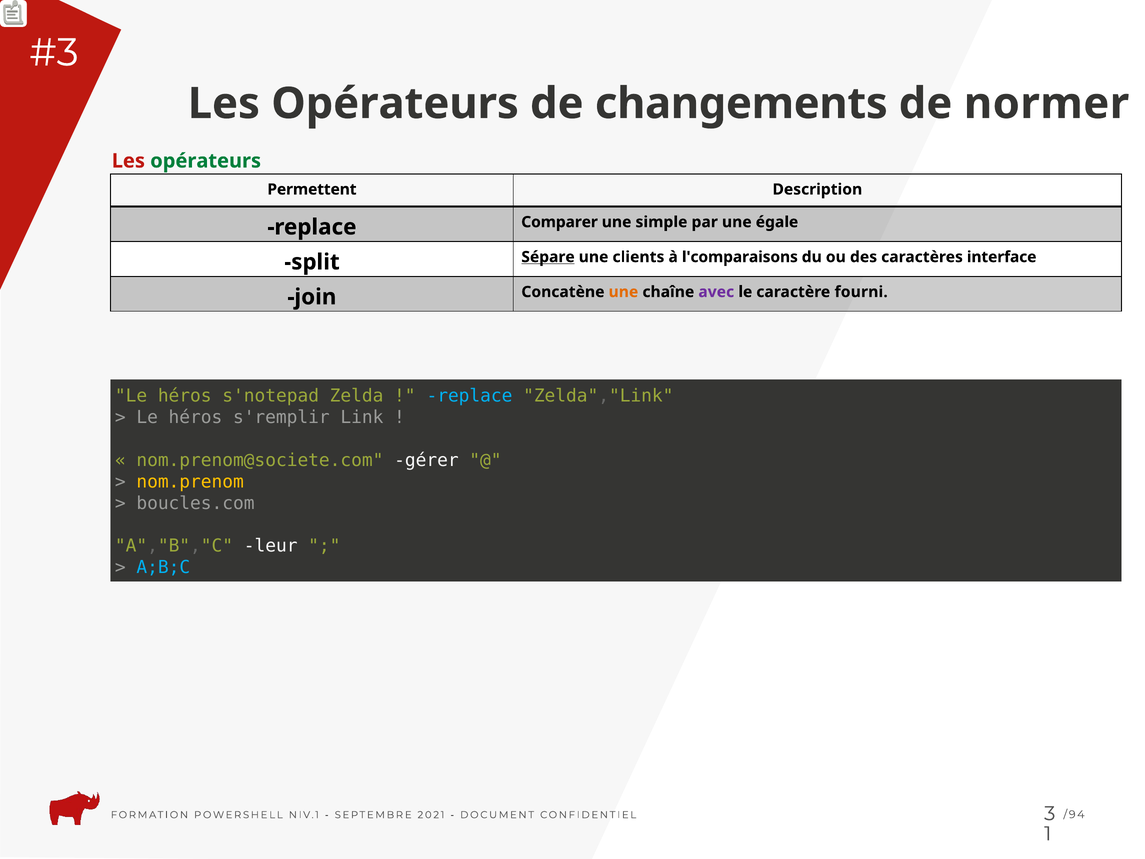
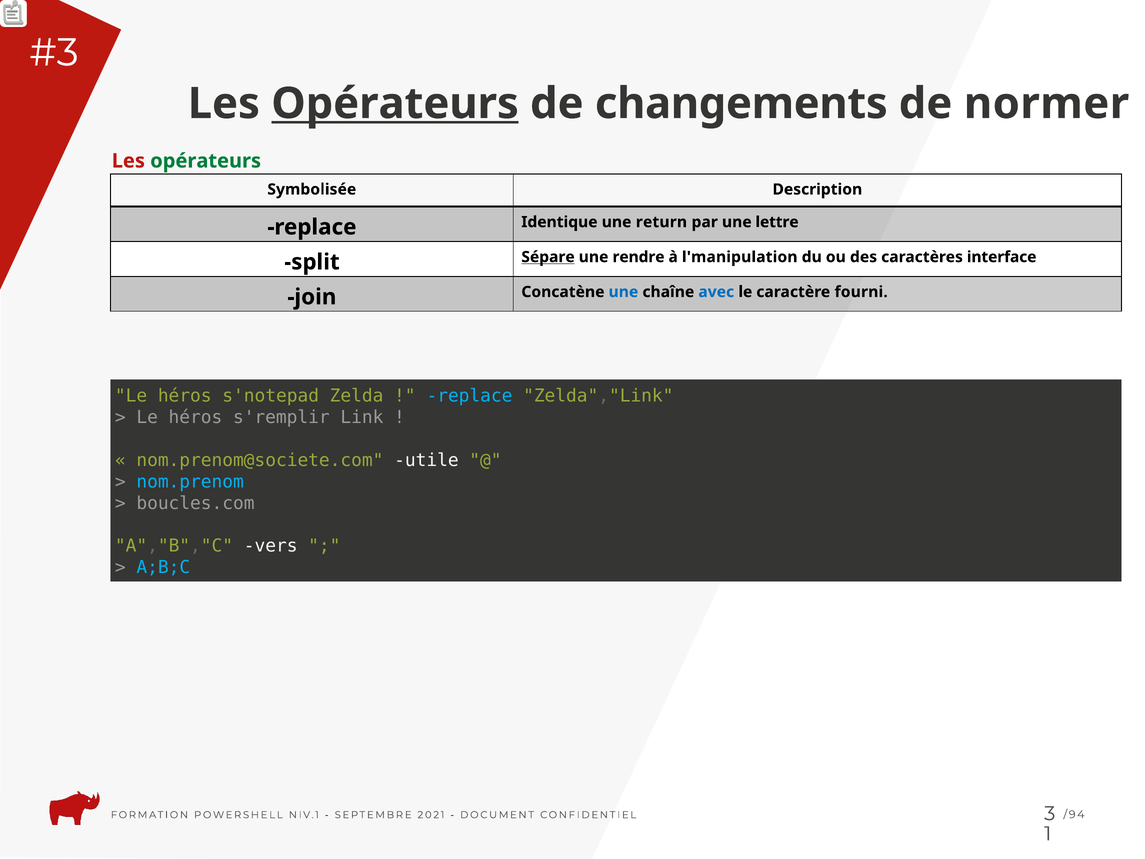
Opérateurs at (395, 104) underline: none -> present
Permettent: Permettent -> Symbolisée
Comparer: Comparer -> Identique
simple: simple -> return
égale: égale -> lettre
clients: clients -> rendre
l'comparaisons: l'comparaisons -> l'manipulation
une at (623, 292) colour: orange -> blue
avec colour: purple -> blue
gérer: gérer -> utile
nom.prenom colour: yellow -> light blue
leur: leur -> vers
